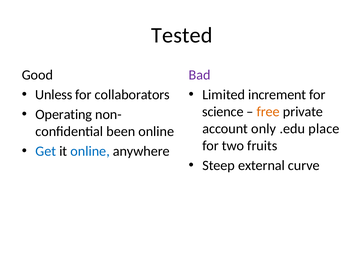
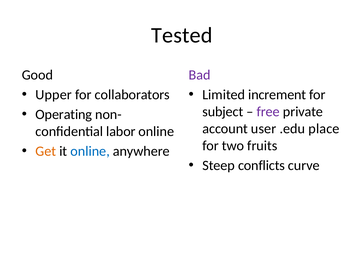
Unless: Unless -> Upper
science: science -> subject
free colour: orange -> purple
only: only -> user
been: been -> labor
Get colour: blue -> orange
external: external -> conflicts
